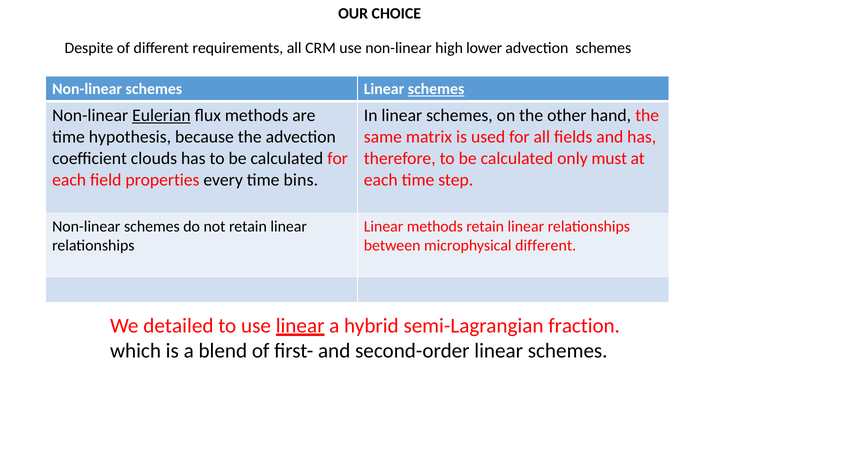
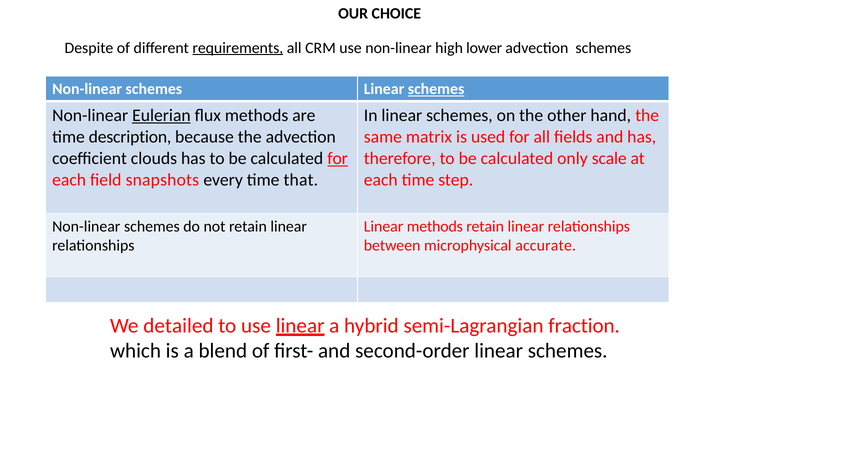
requirements underline: none -> present
hypothesis: hypothesis -> description
for at (338, 159) underline: none -> present
must: must -> scale
properties: properties -> snapshots
bins: bins -> that
microphysical different: different -> accurate
